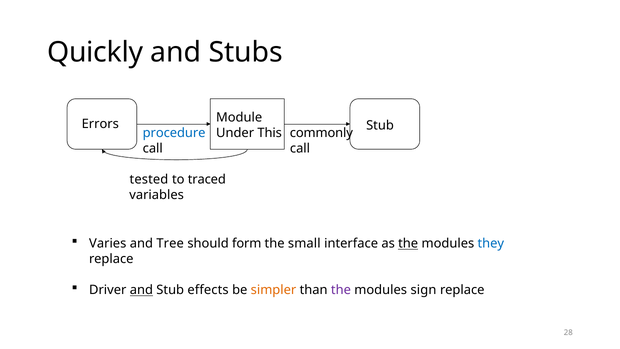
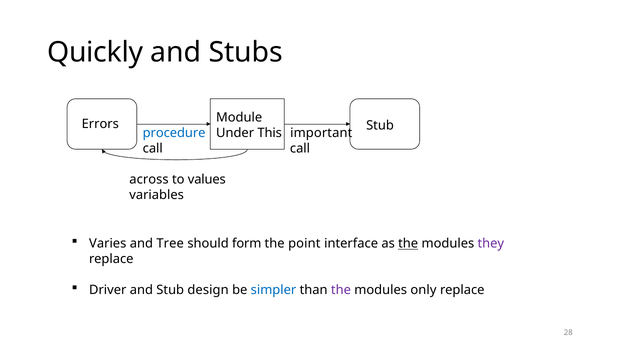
commonly: commonly -> important
tested: tested -> across
traced: traced -> values
small: small -> point
they colour: blue -> purple
and at (141, 290) underline: present -> none
effects: effects -> design
simpler colour: orange -> blue
sign: sign -> only
